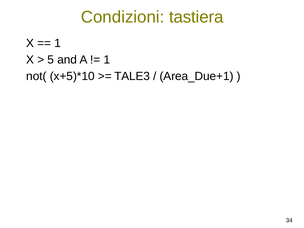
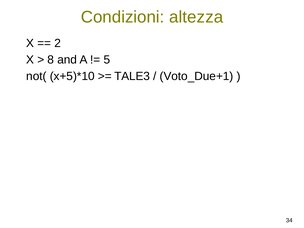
tastiera: tastiera -> altezza
1 at (58, 43): 1 -> 2
5: 5 -> 8
1 at (107, 60): 1 -> 5
Area_Due+1: Area_Due+1 -> Voto_Due+1
